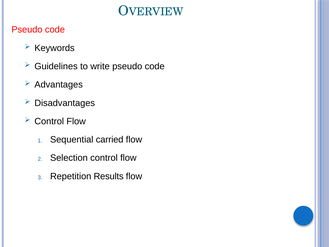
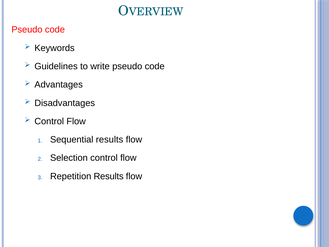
Sequential carried: carried -> results
